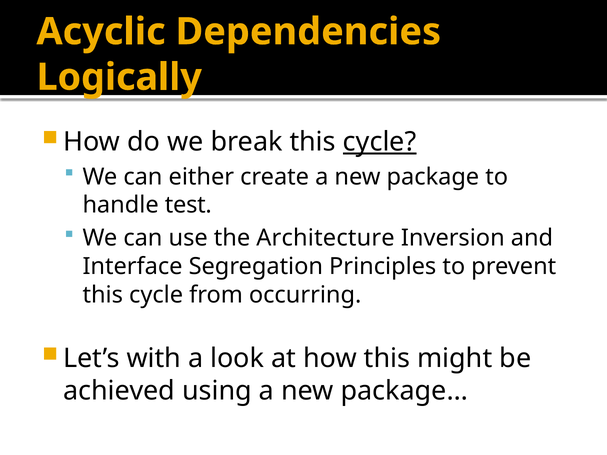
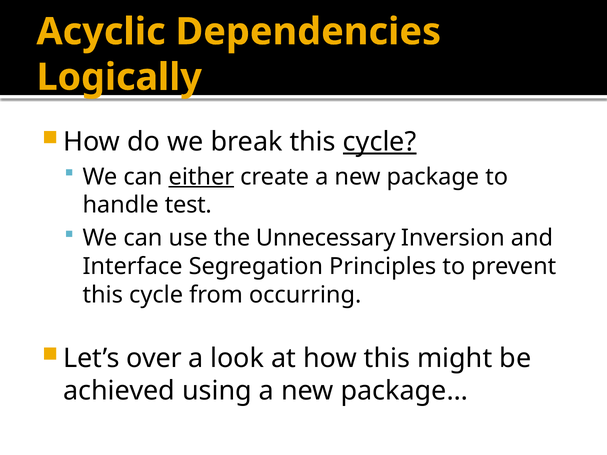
either underline: none -> present
Architecture: Architecture -> Unnecessary
with: with -> over
